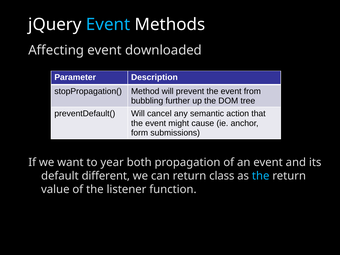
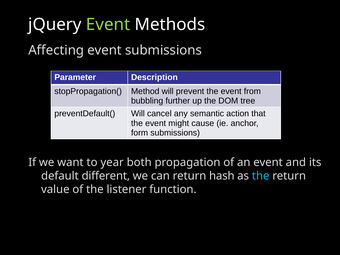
Event at (108, 25) colour: light blue -> light green
event downloaded: downloaded -> submissions
class: class -> hash
